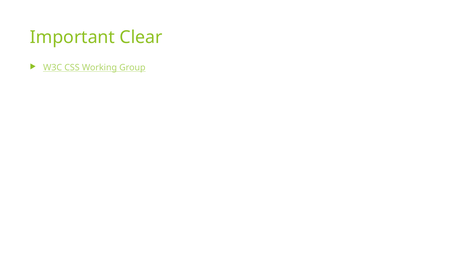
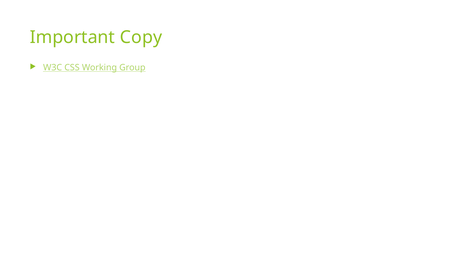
Clear: Clear -> Copy
